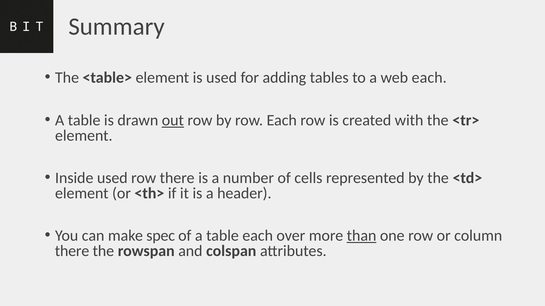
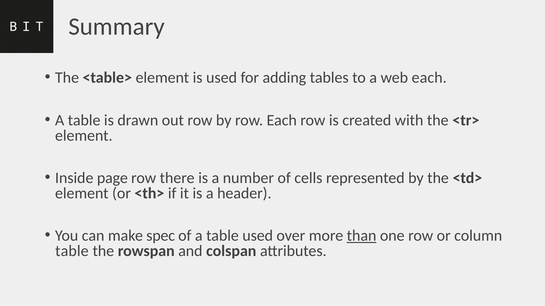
out underline: present -> none
Inside used: used -> page
table each: each -> used
there at (72, 251): there -> table
